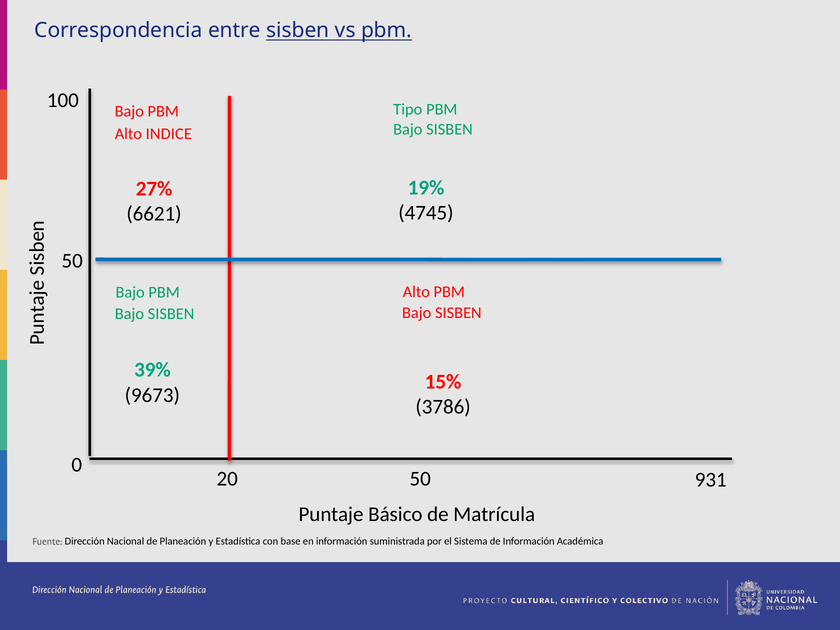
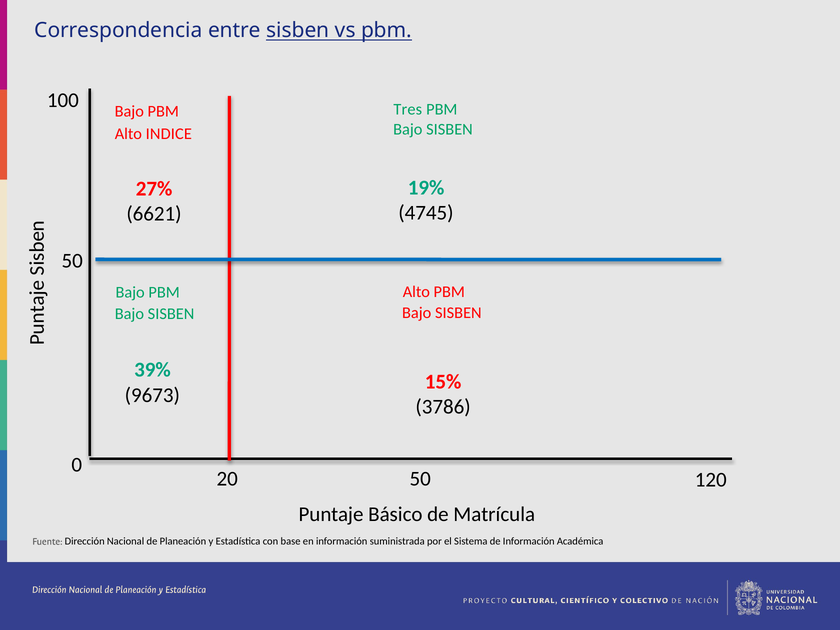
Tipo: Tipo -> Tres
931: 931 -> 120
